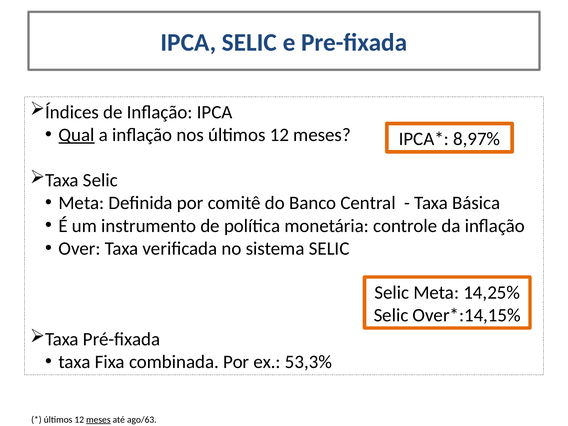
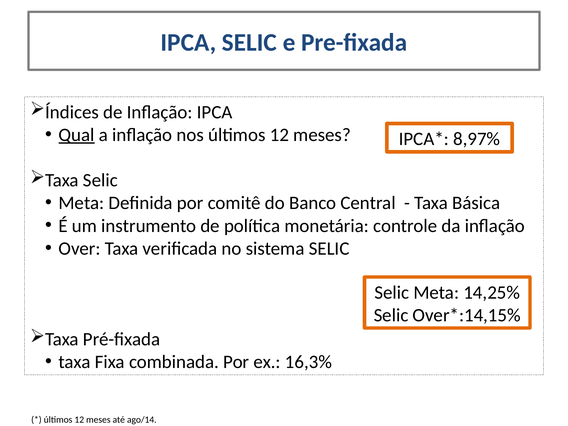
53,3%: 53,3% -> 16,3%
meses at (98, 420) underline: present -> none
ago/63: ago/63 -> ago/14
